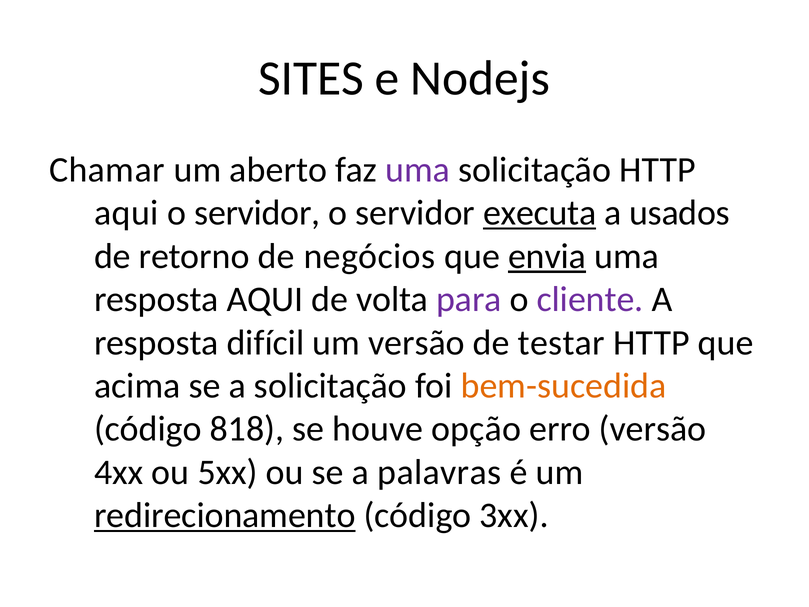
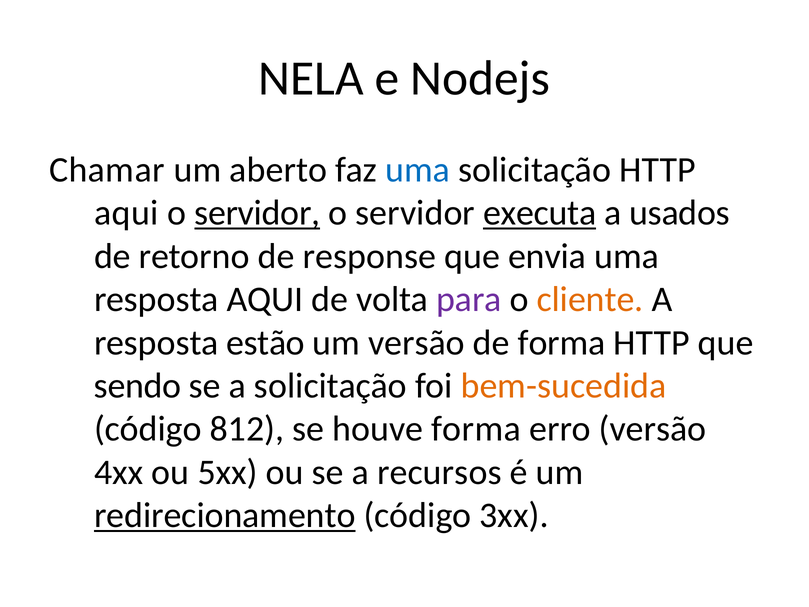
SITES: SITES -> NELA
uma at (418, 170) colour: purple -> blue
servidor at (257, 213) underline: none -> present
negócios: negócios -> response
envia underline: present -> none
cliente colour: purple -> orange
difícil: difícil -> estão
de testar: testar -> forma
acima: acima -> sendo
818: 818 -> 812
houve opção: opção -> forma
palavras: palavras -> recursos
